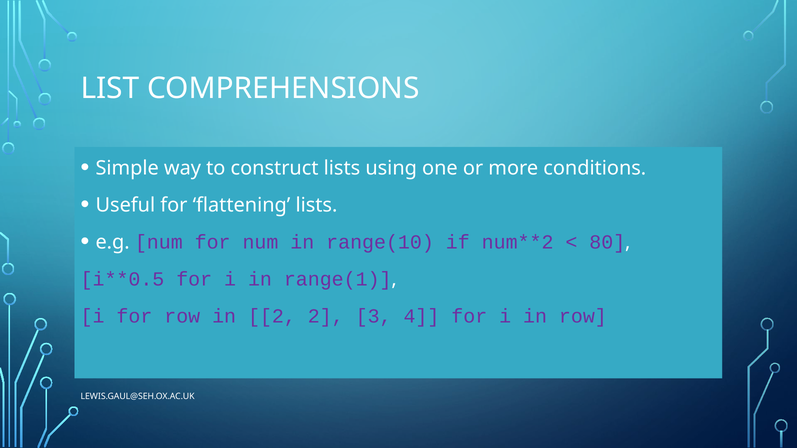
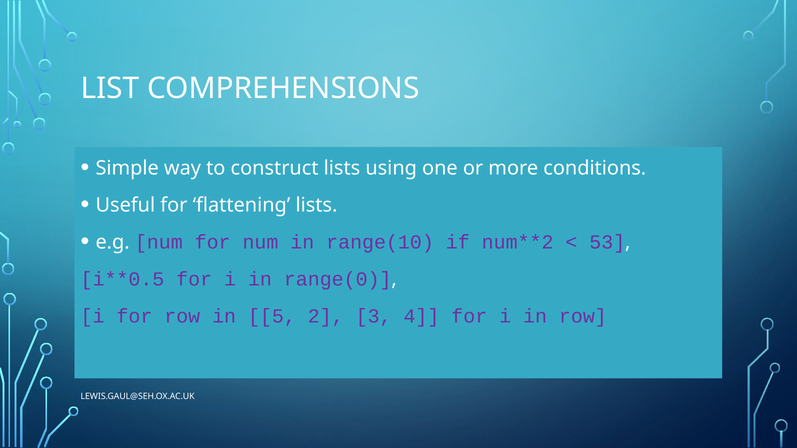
80: 80 -> 53
range(1: range(1 -> range(0
in 2: 2 -> 5
